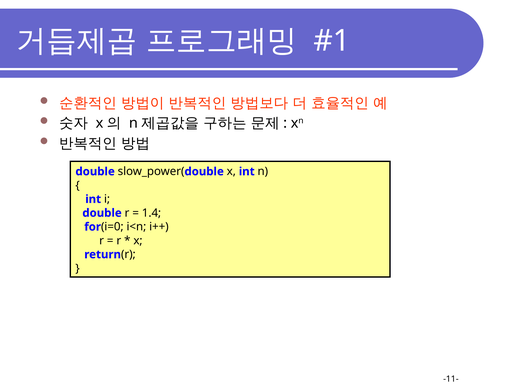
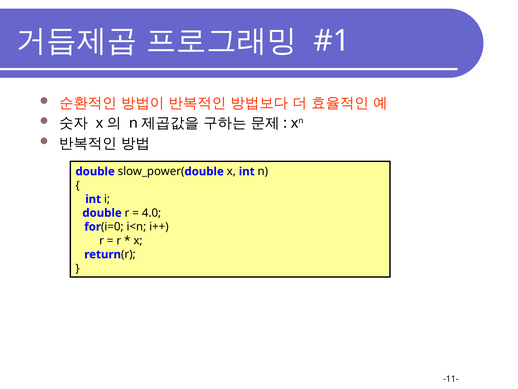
1.4: 1.4 -> 4.0
